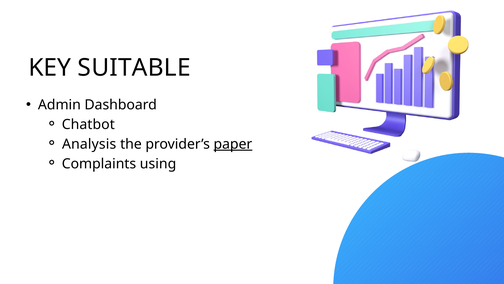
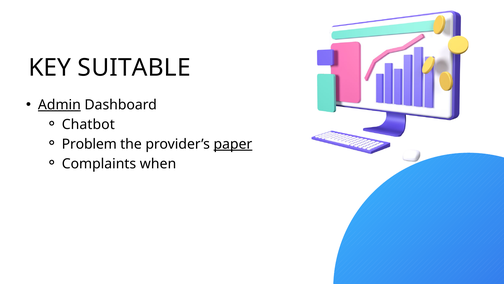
Admin underline: none -> present
Analysis: Analysis -> Problem
using: using -> when
